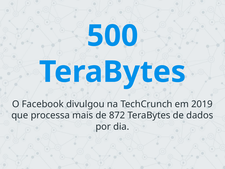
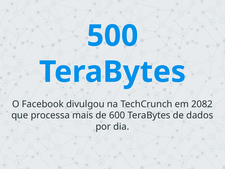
2019: 2019 -> 2082
872: 872 -> 600
